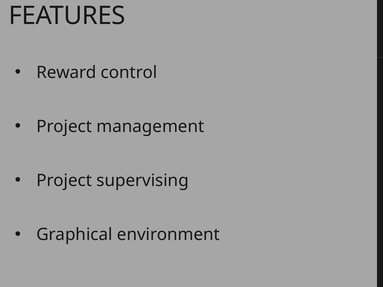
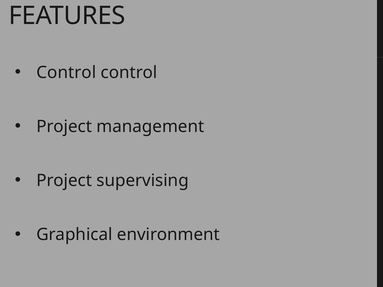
Reward at (66, 73): Reward -> Control
